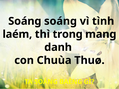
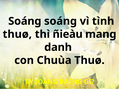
laém at (17, 34): laém -> thuø
trong: trong -> ñieàu
